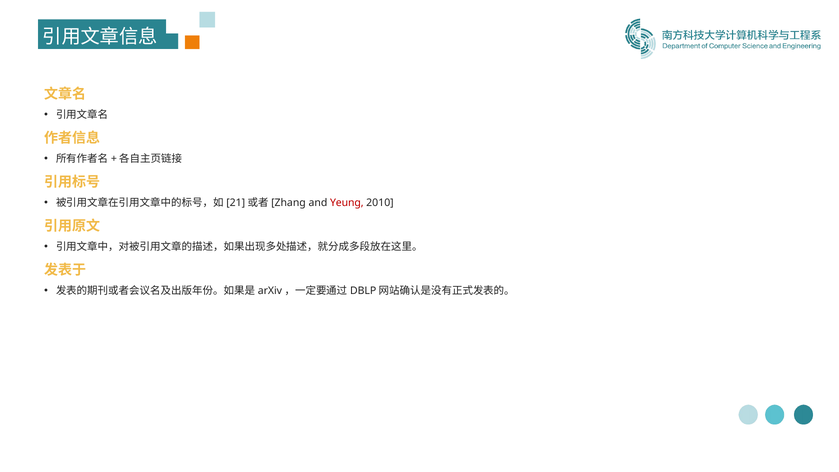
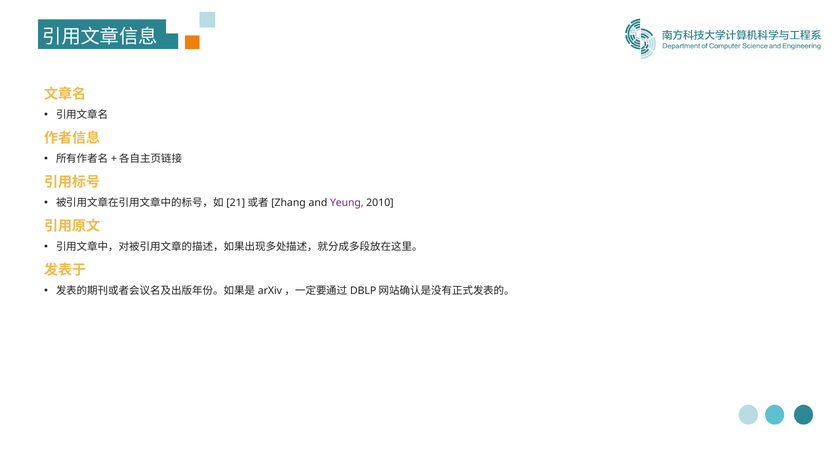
Yeung colour: red -> purple
